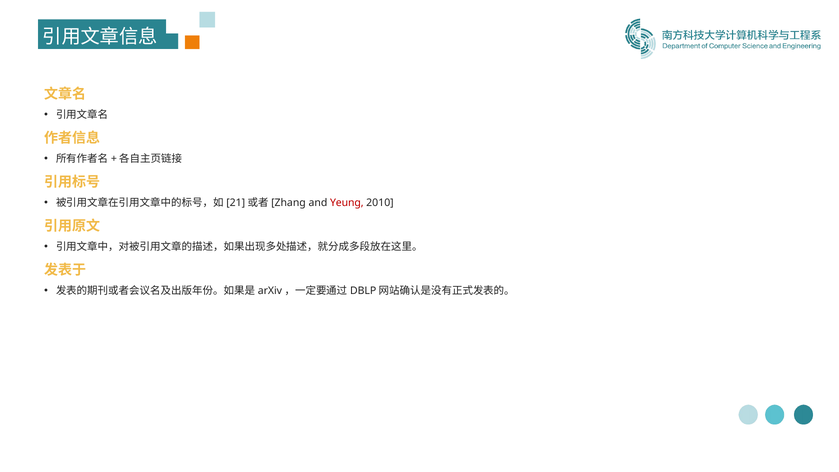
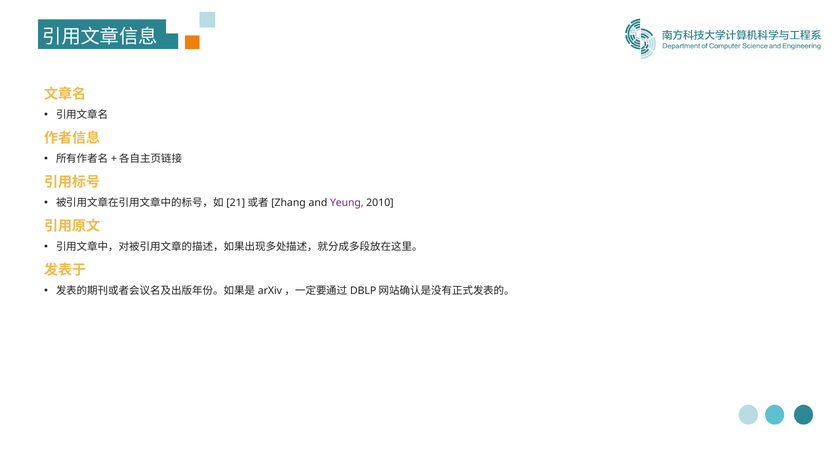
Yeung colour: red -> purple
